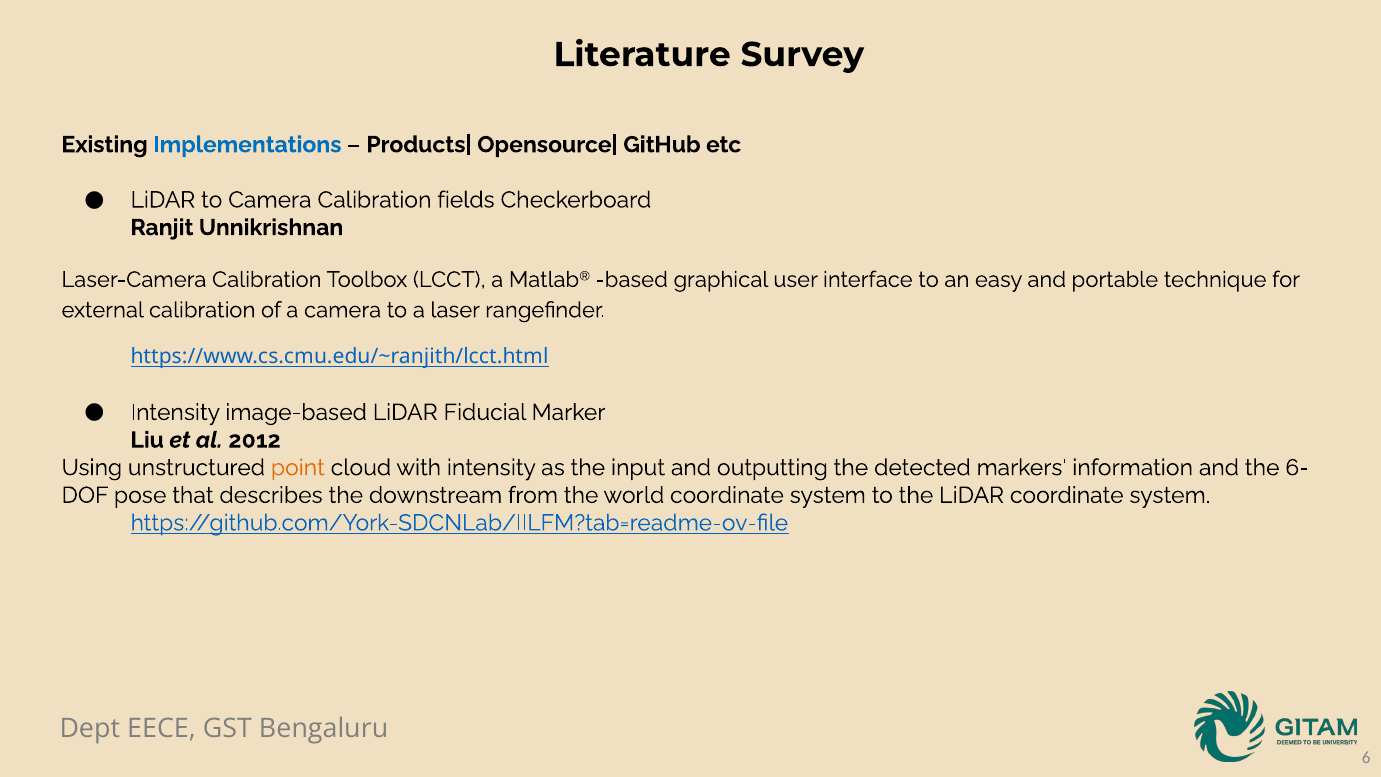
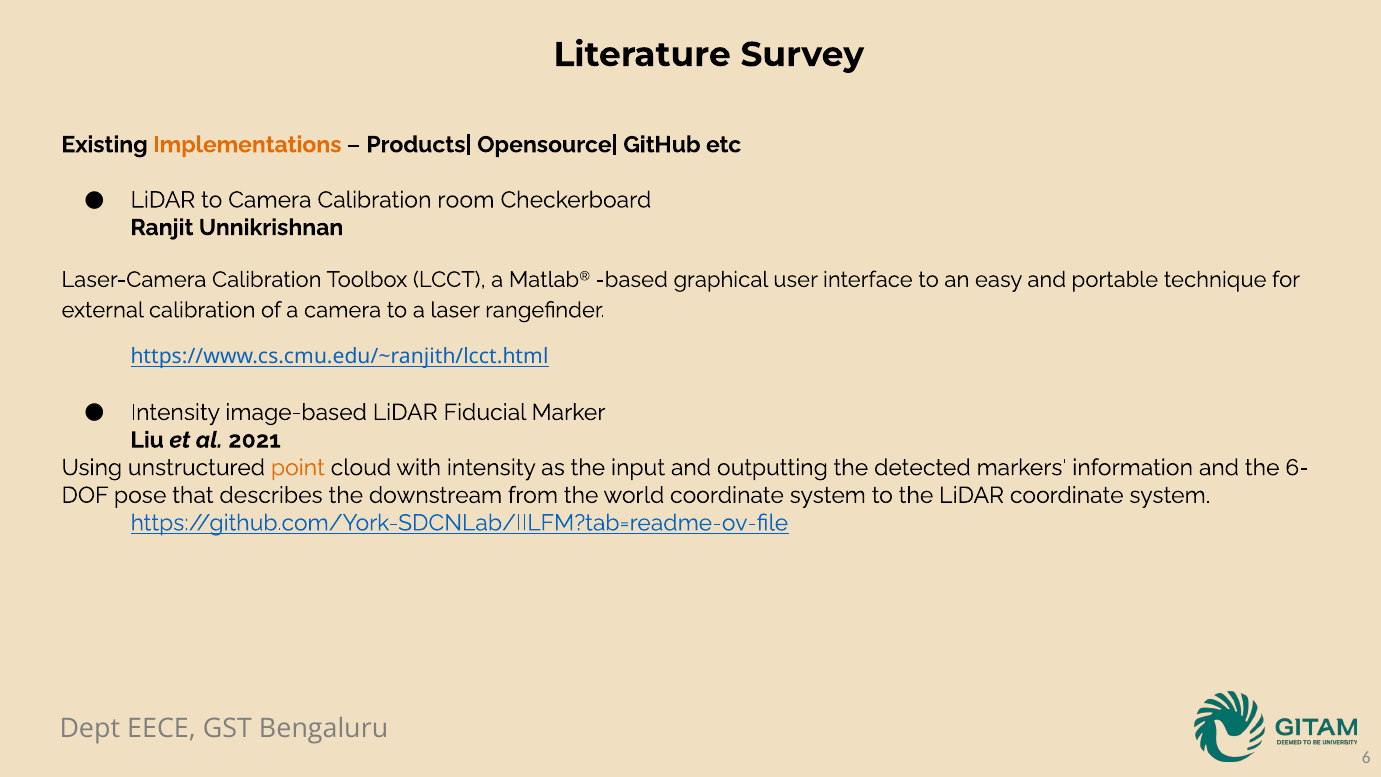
Implementations colour: blue -> orange
fields: fields -> room
2012: 2012 -> 2021
